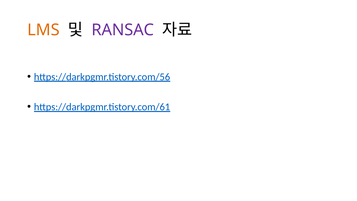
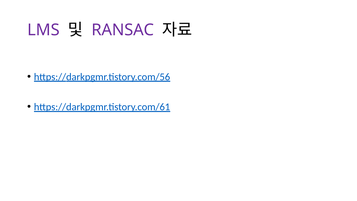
LMS colour: orange -> purple
